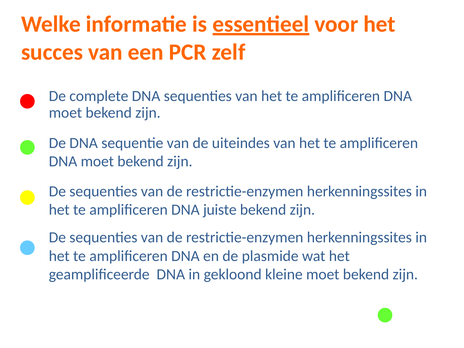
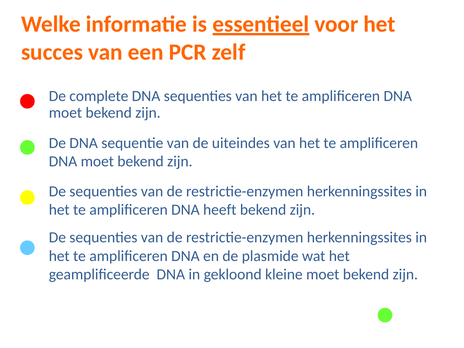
juiste: juiste -> heeft
